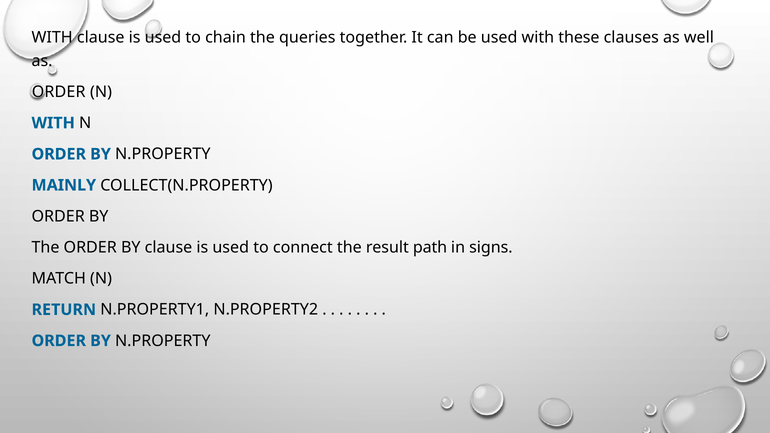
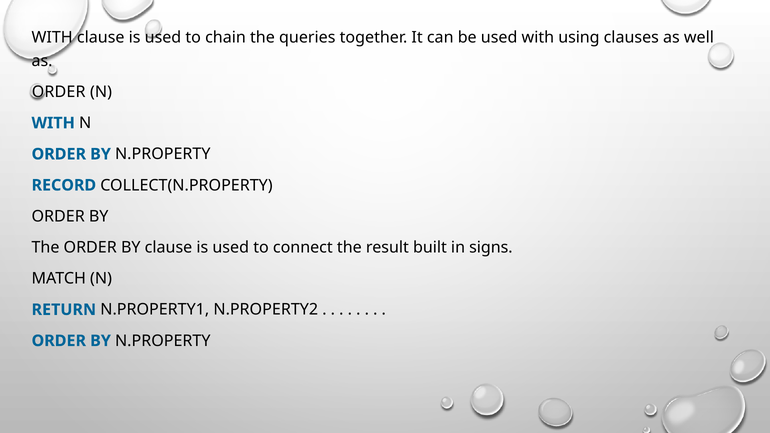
these: these -> using
MAINLY: MAINLY -> RECORD
path: path -> built
